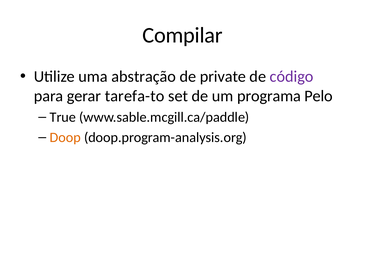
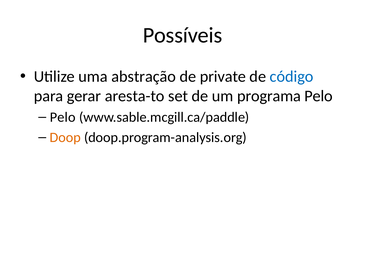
Compilar: Compilar -> Possíveis
código colour: purple -> blue
tarefa-to: tarefa-to -> aresta-to
True at (63, 117): True -> Pelo
